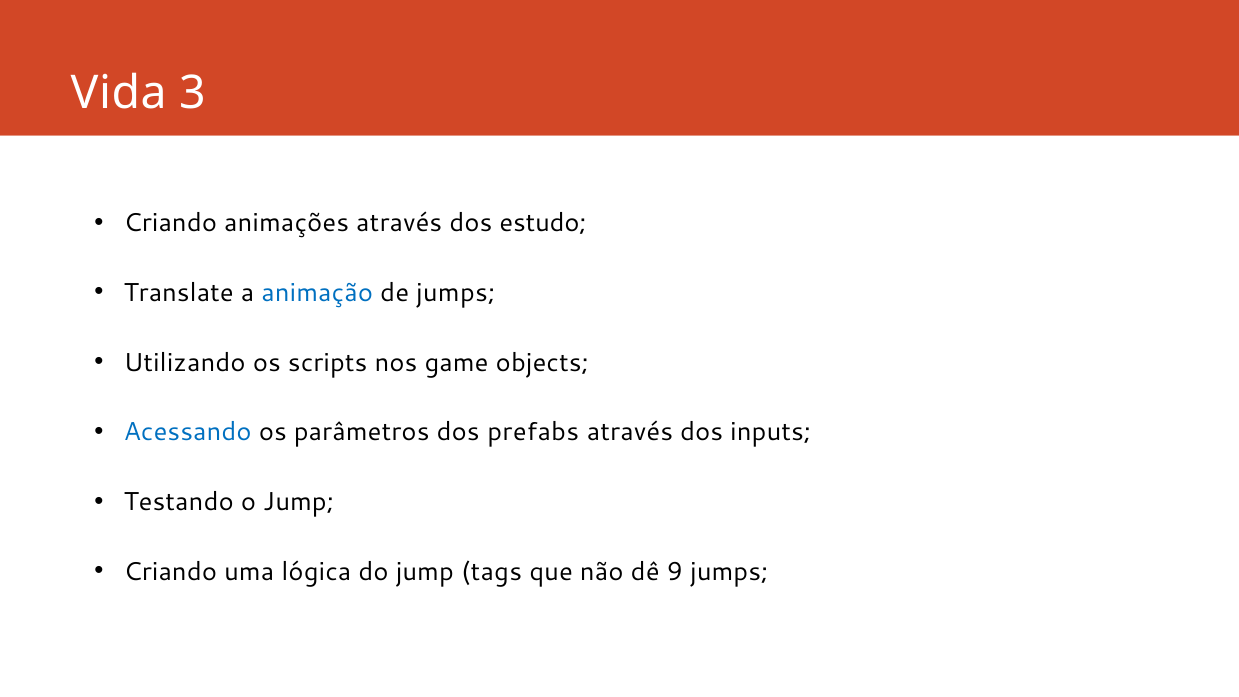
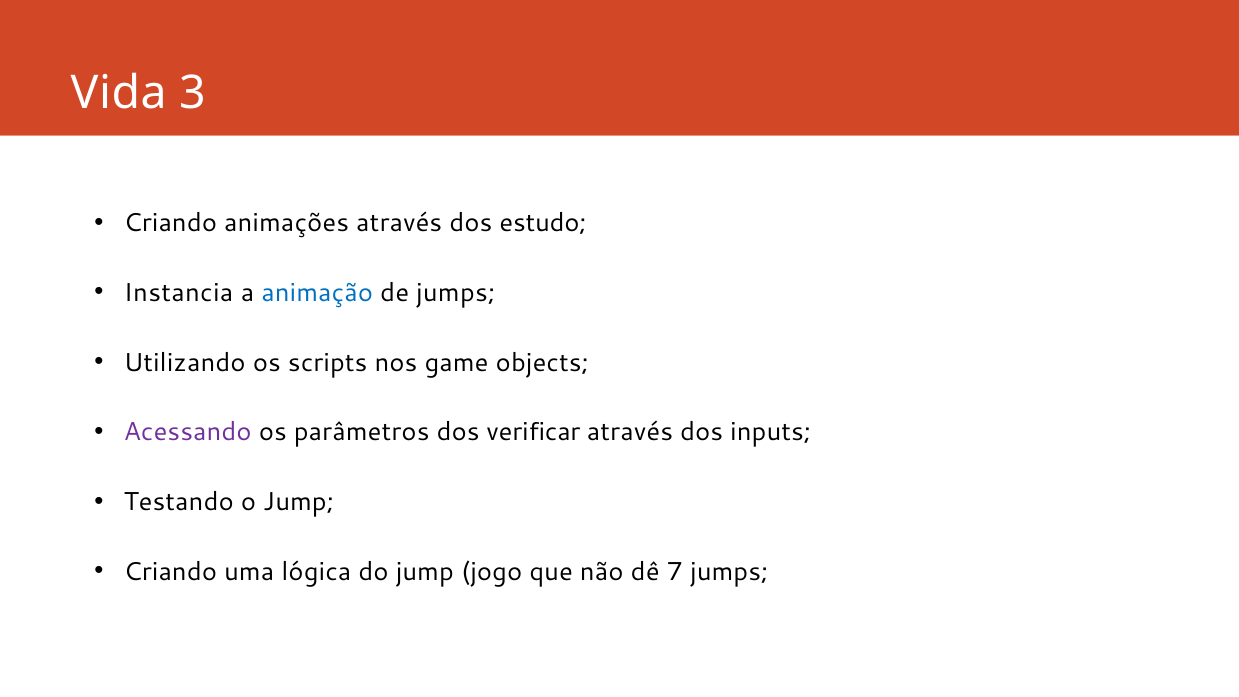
Translate: Translate -> Instancia
Acessando colour: blue -> purple
prefabs: prefabs -> verificar
tags: tags -> jogo
9: 9 -> 7
